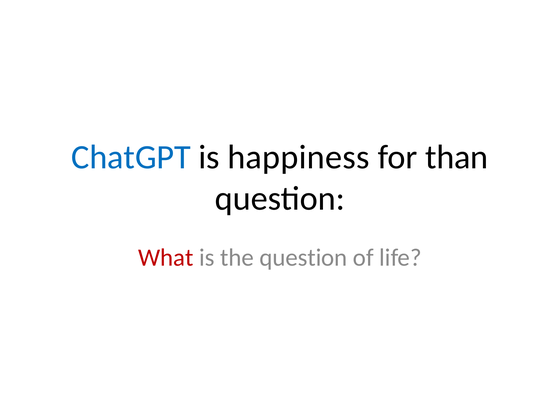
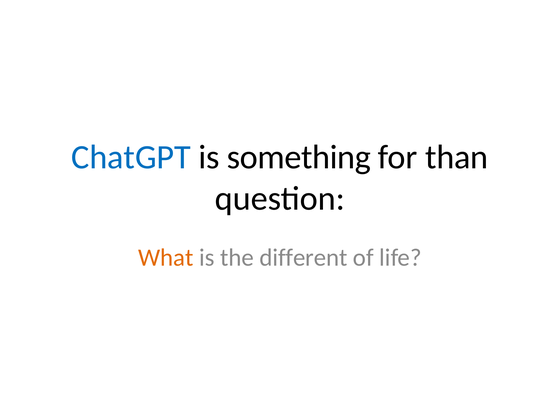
happiness: happiness -> something
What colour: red -> orange
the question: question -> different
